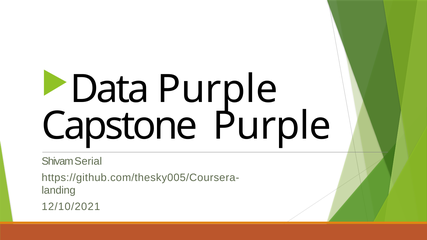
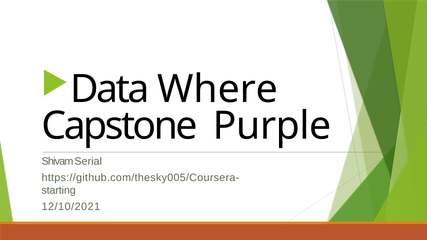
Data Purple: Purple -> Where
landing: landing -> starting
